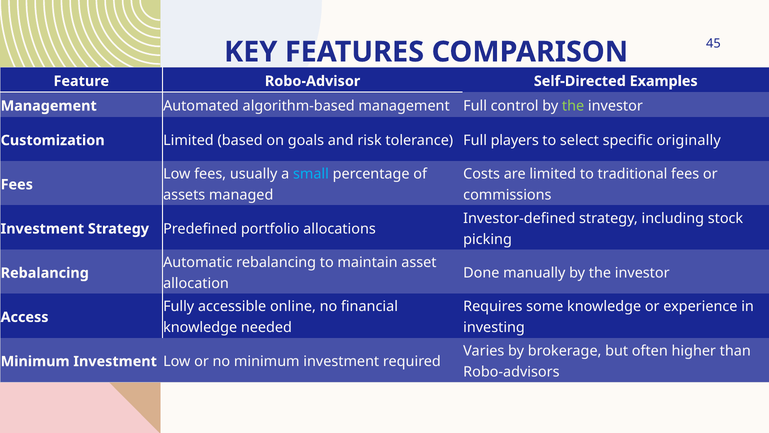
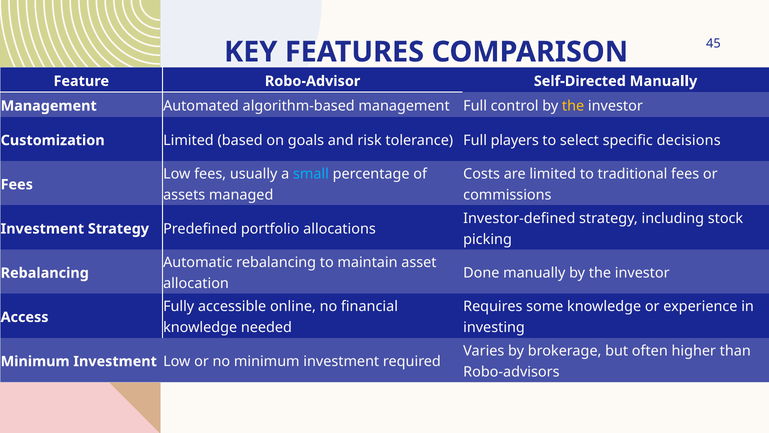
Self-Directed Examples: Examples -> Manually
the at (573, 106) colour: light green -> yellow
originally: originally -> decisions
